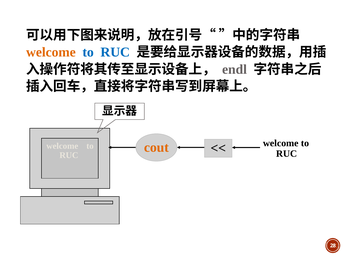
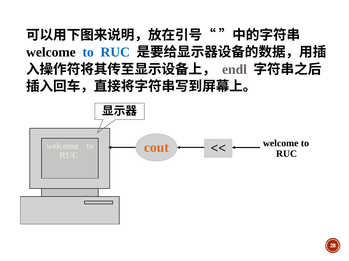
welcome at (51, 52) colour: orange -> black
